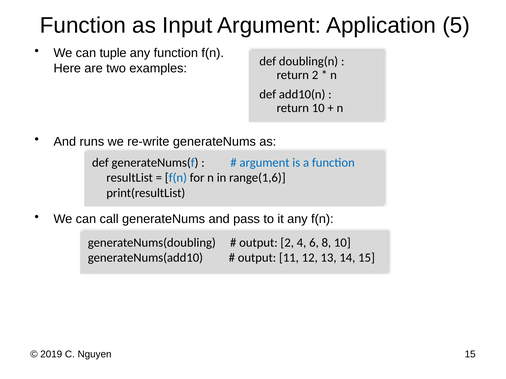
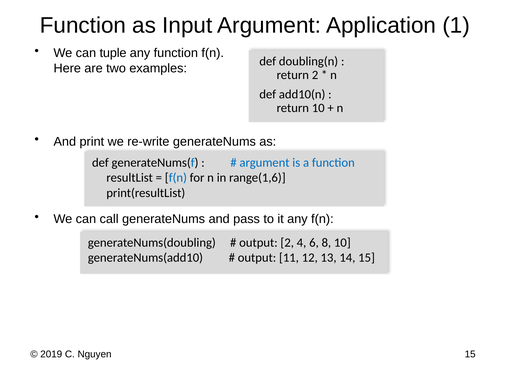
5: 5 -> 1
runs: runs -> print
